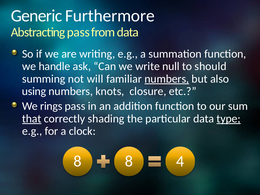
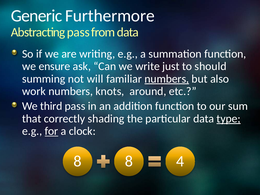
handle: handle -> ensure
null: null -> just
using: using -> work
closure: closure -> around
rings: rings -> third
that underline: present -> none
for underline: none -> present
